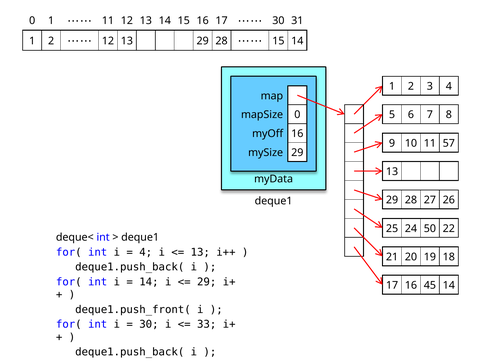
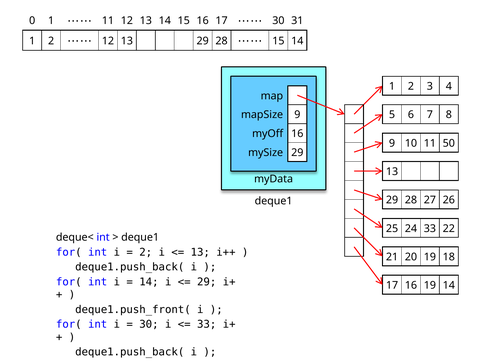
mapSize 0: 0 -> 9
57: 57 -> 50
24 50: 50 -> 33
4 at (146, 252): 4 -> 2
16 45: 45 -> 19
